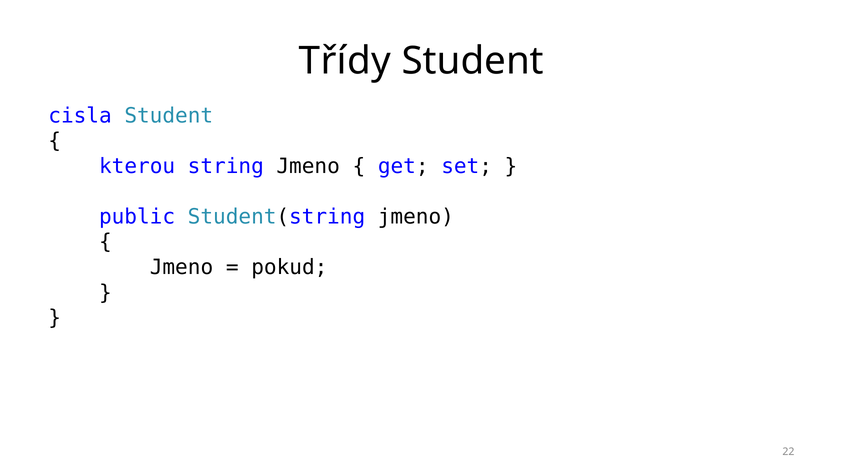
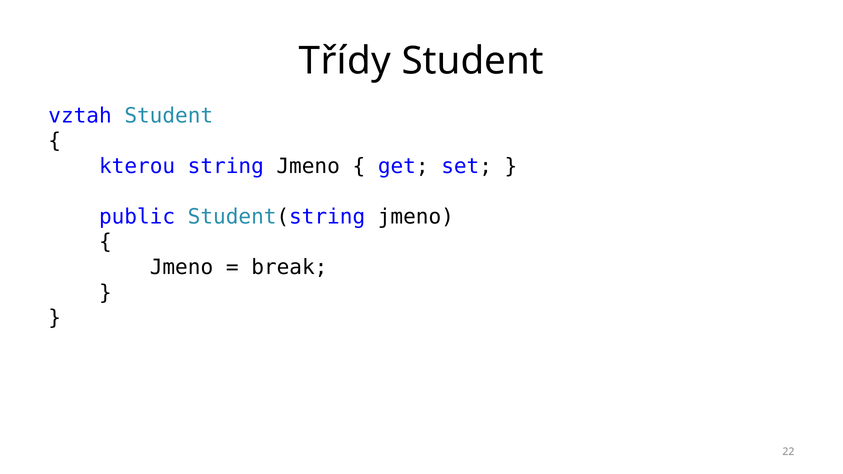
cisla: cisla -> vztah
pokud: pokud -> break
